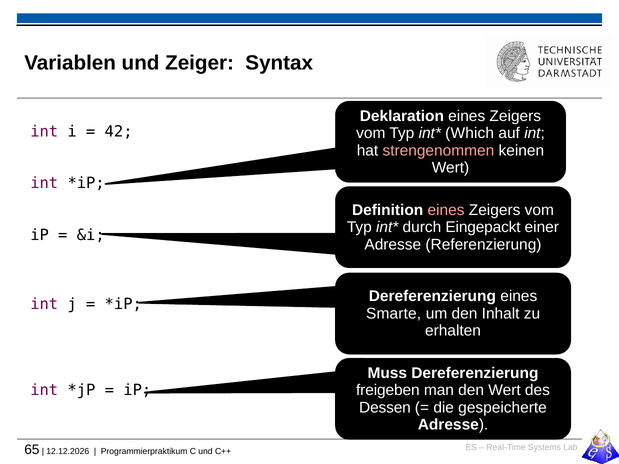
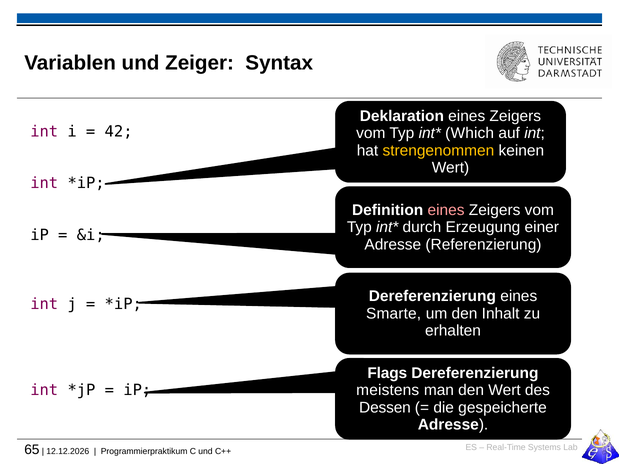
strengenommen colour: pink -> yellow
Eingepackt: Eingepackt -> Erzeugung
Muss: Muss -> Flags
freigeben: freigeben -> meistens
